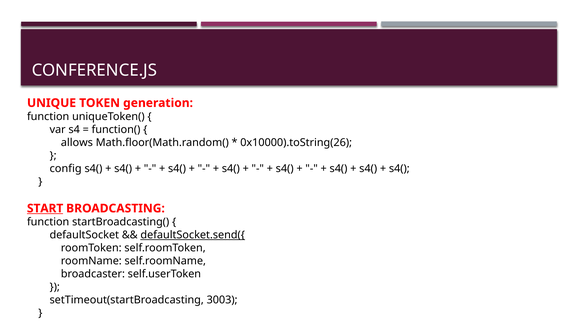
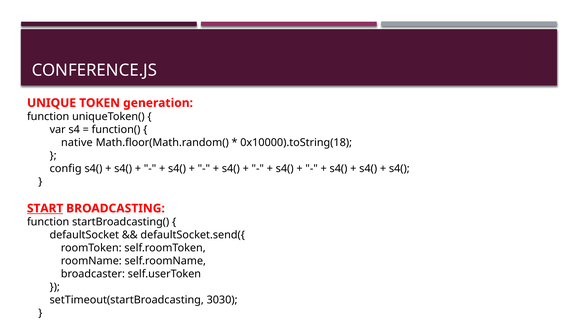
allows: allows -> native
0x10000).toString(26: 0x10000).toString(26 -> 0x10000).toString(18
defaultSocket.send({ underline: present -> none
3003: 3003 -> 3030
